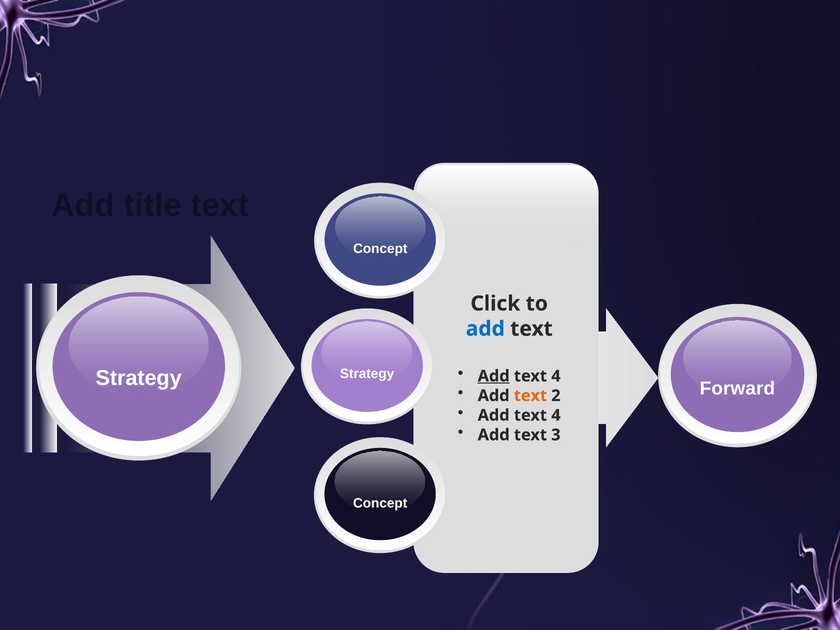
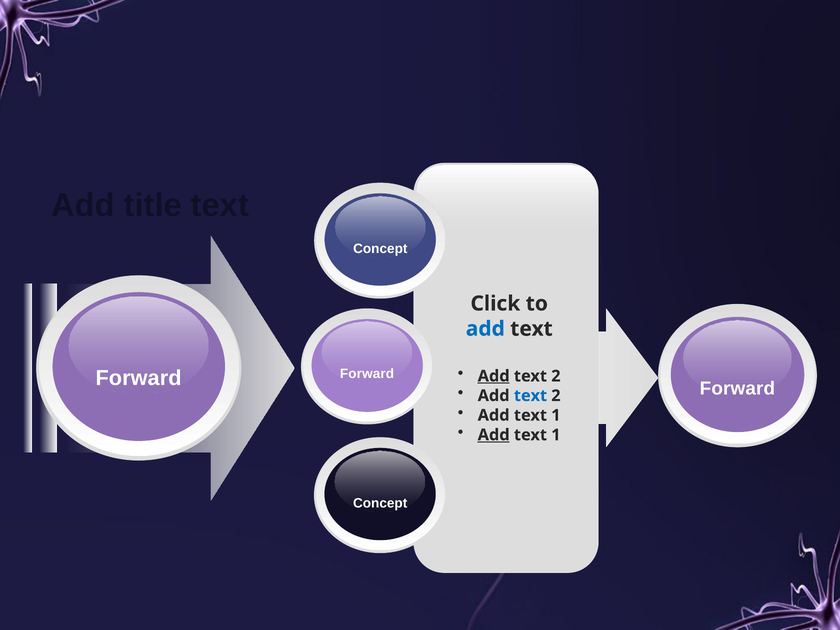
Strategy at (367, 374): Strategy -> Forward
4 at (556, 376): 4 -> 2
Strategy at (139, 378): Strategy -> Forward
text at (530, 396) colour: orange -> blue
4 at (556, 415): 4 -> 1
Add at (494, 435) underline: none -> present
3 at (556, 435): 3 -> 1
